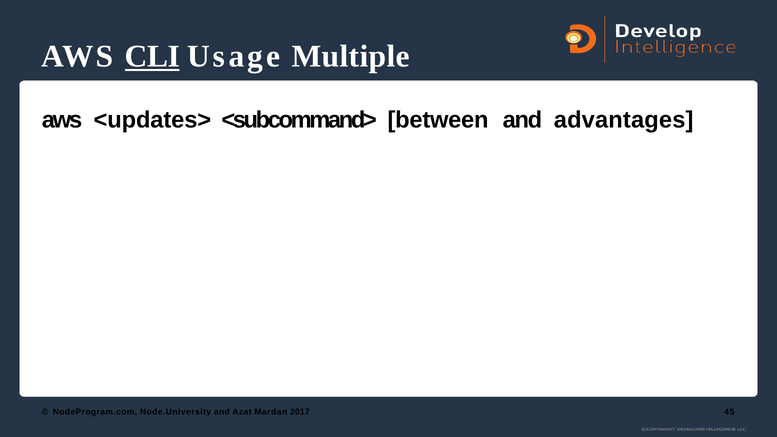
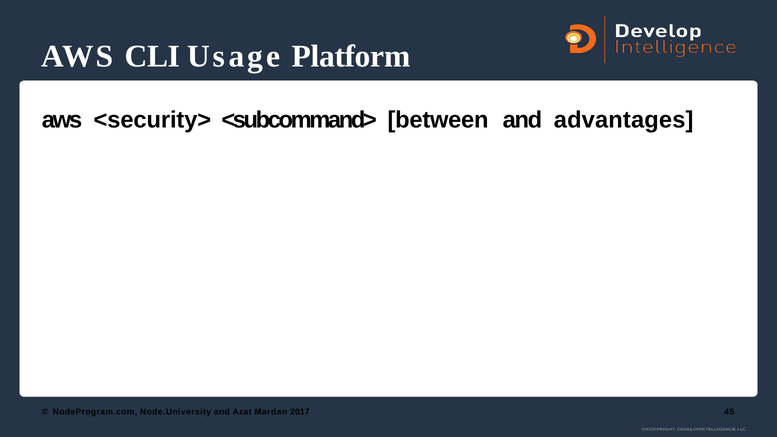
CLI underline: present -> none
Multiple: Multiple -> Platform
<updates>: <updates> -> <security>
